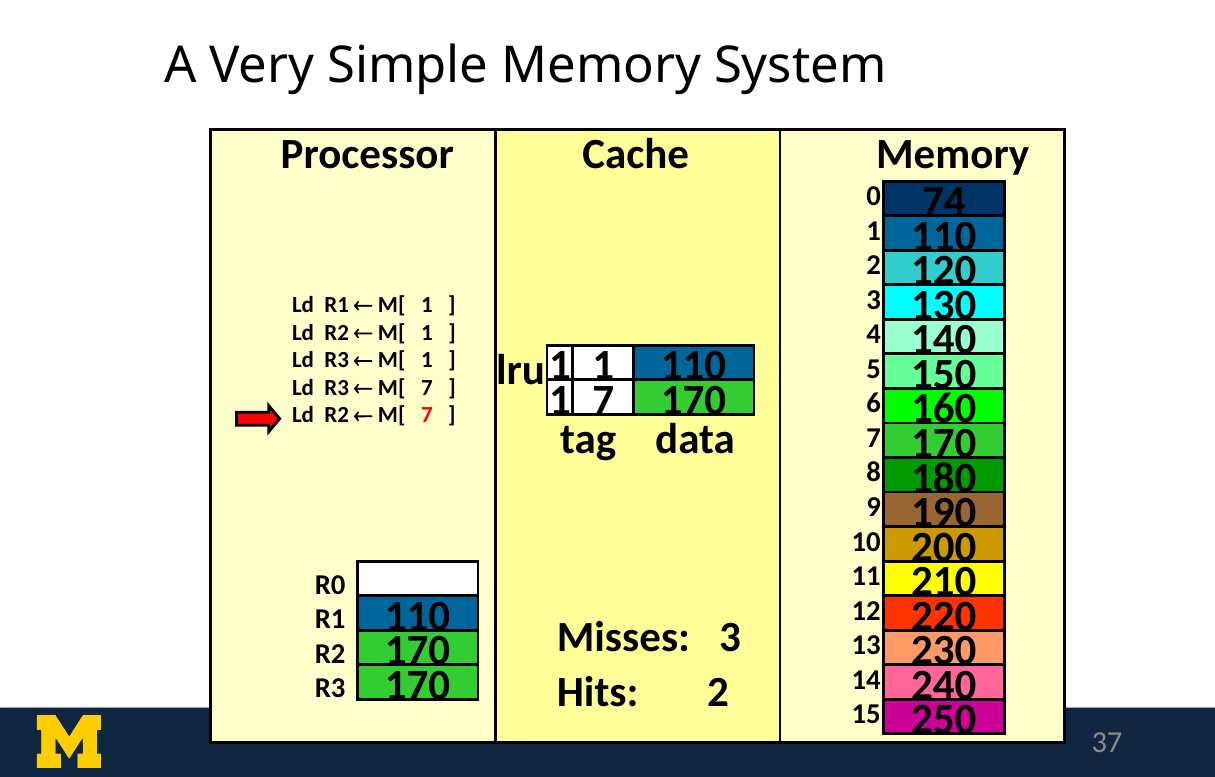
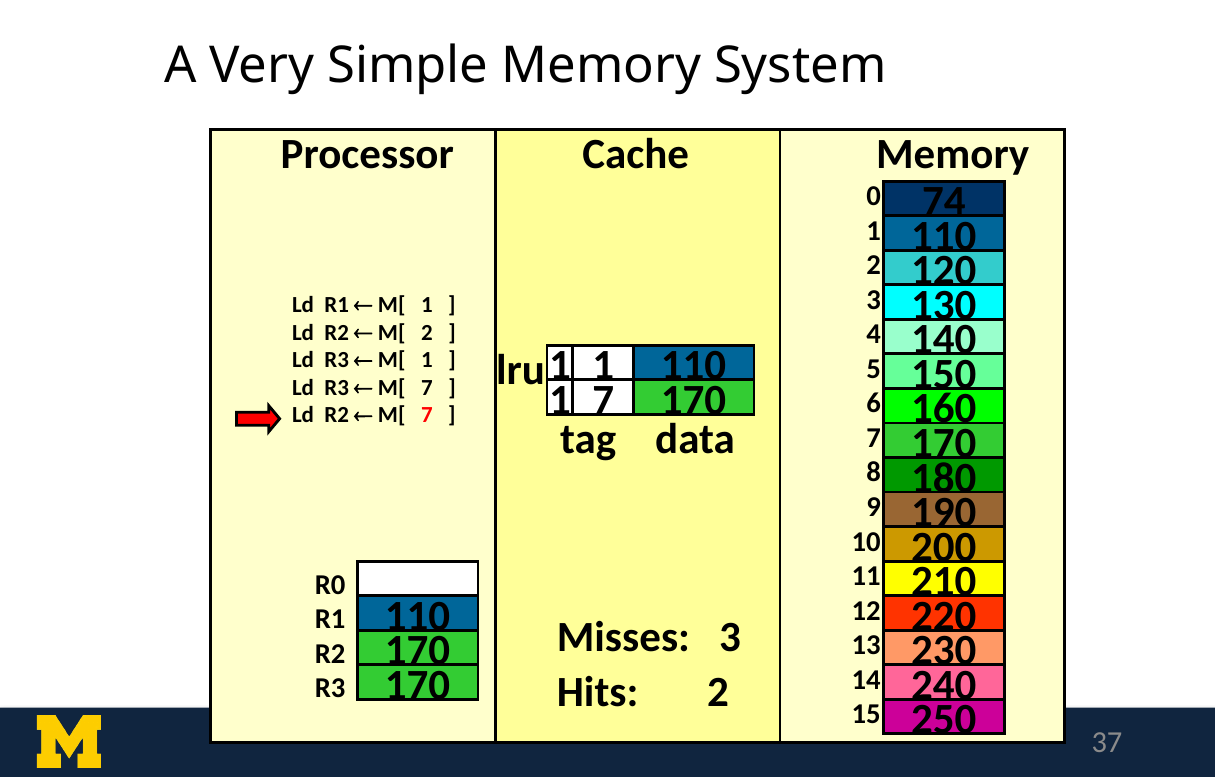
1 at (427, 332): 1 -> 2
